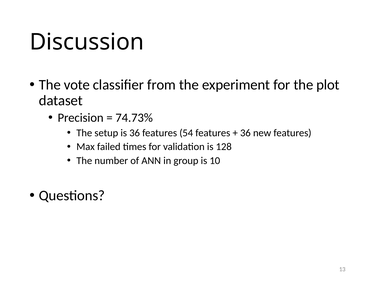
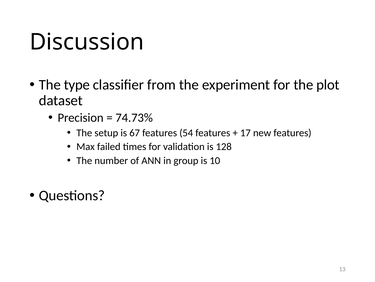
vote: vote -> type
is 36: 36 -> 67
36 at (245, 133): 36 -> 17
